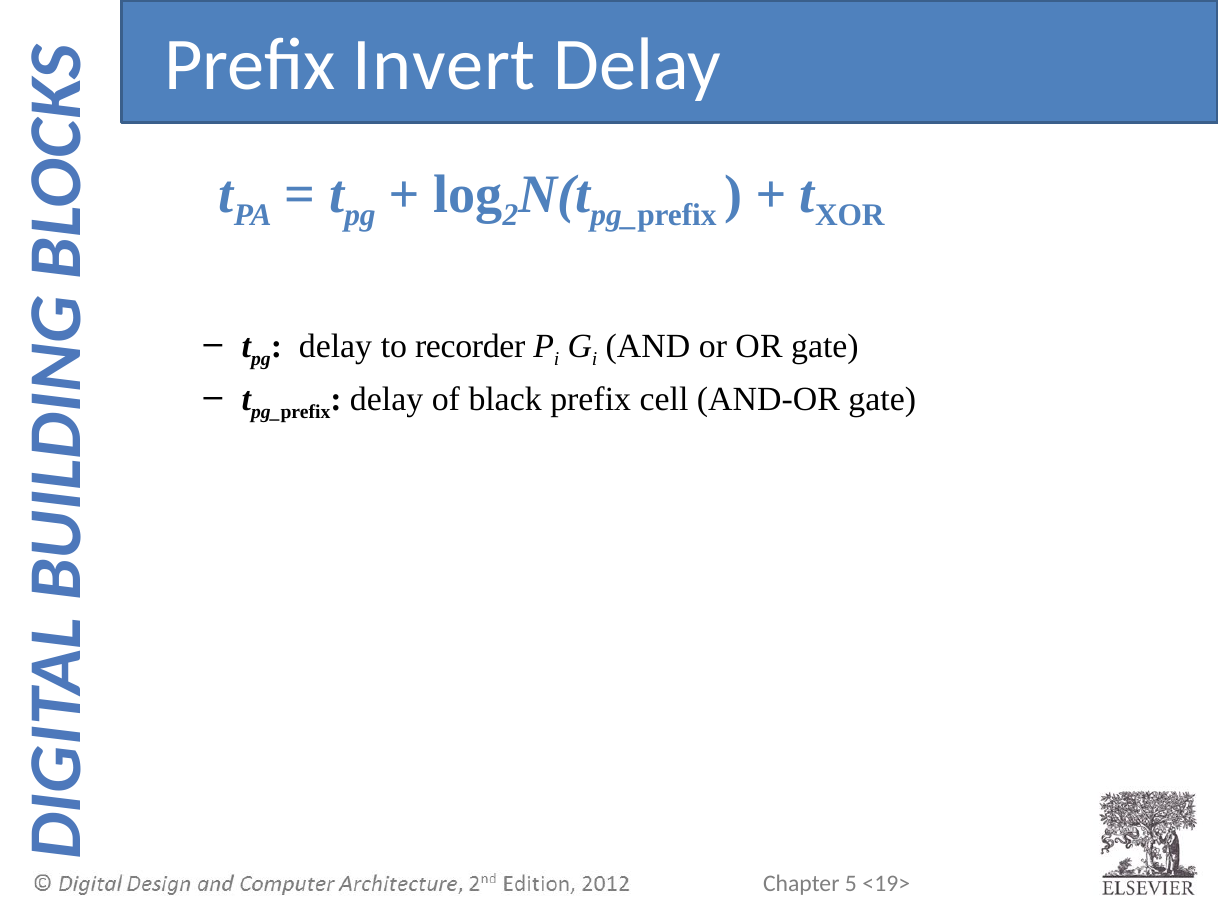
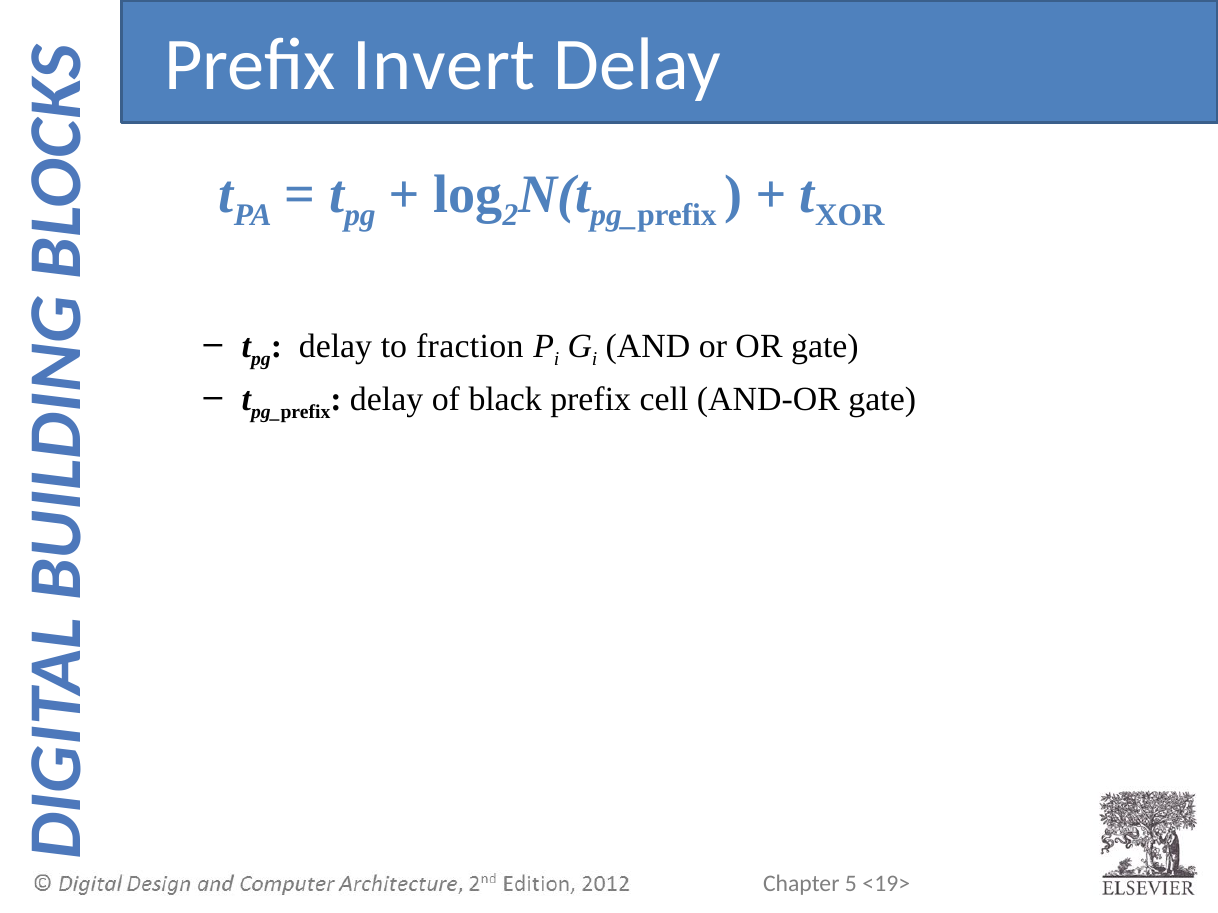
recorder: recorder -> fraction
